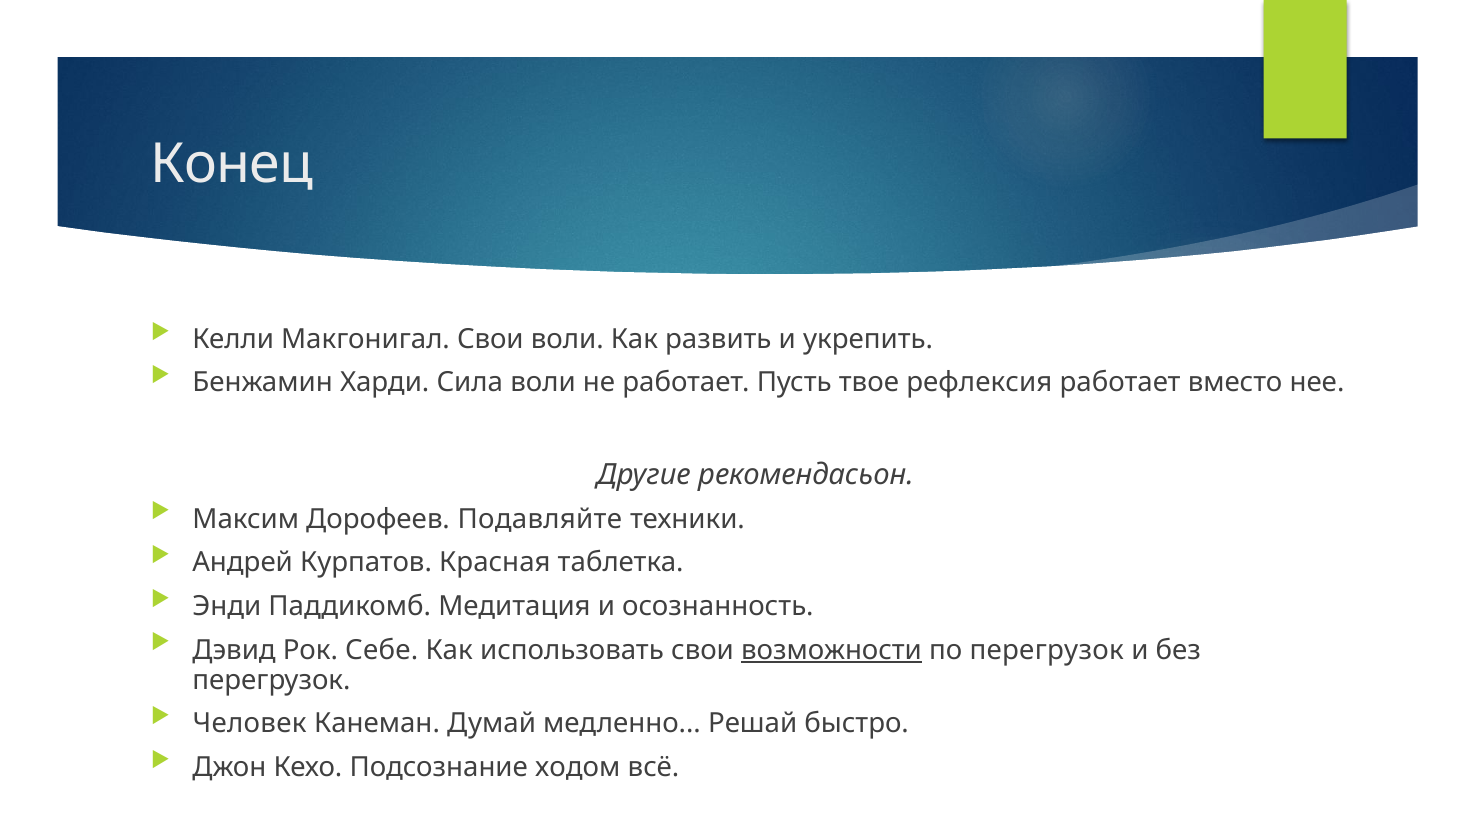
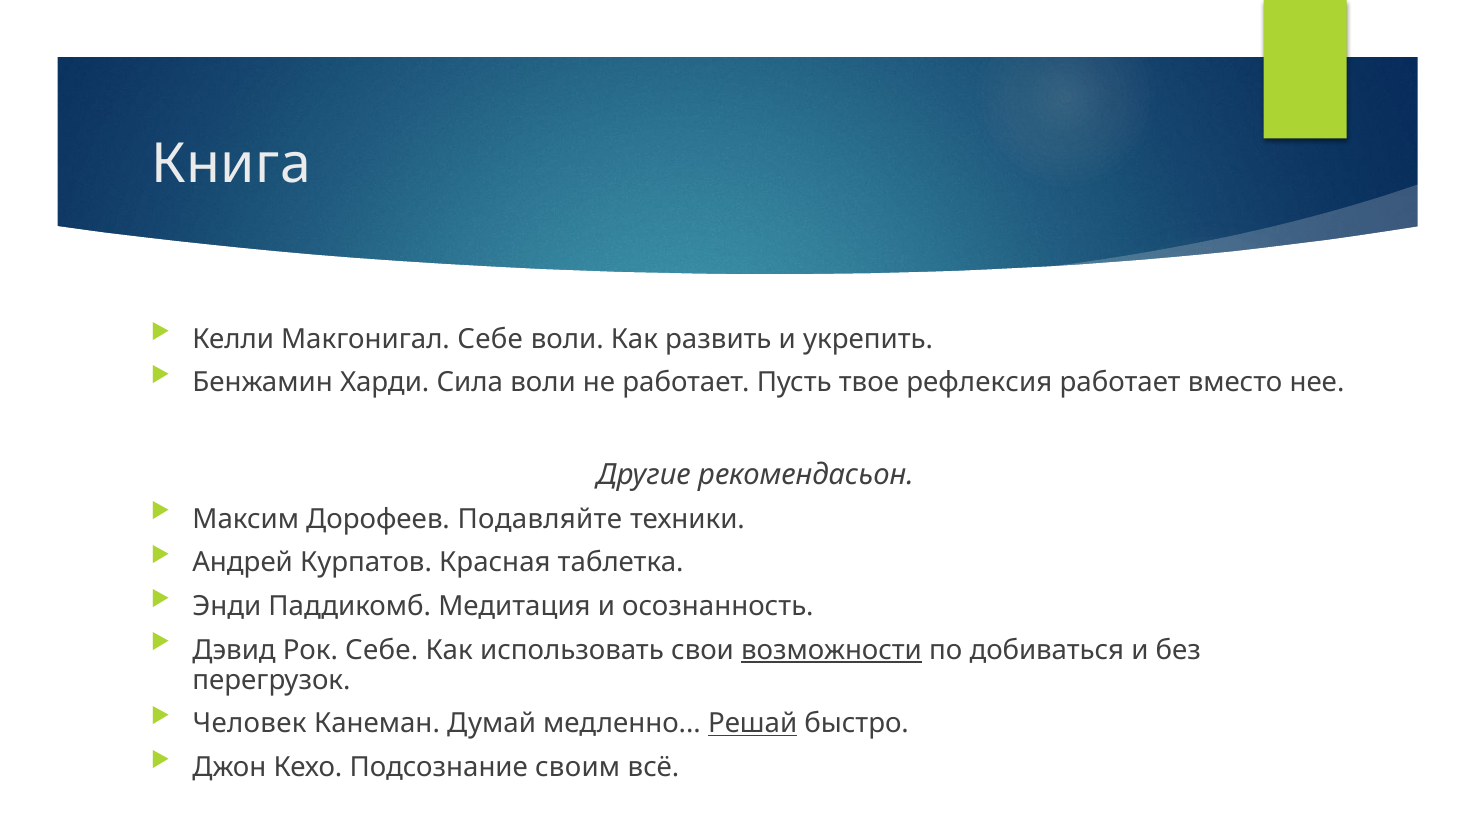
Конец: Конец -> Книга
Макгонигал Свои: Свои -> Себе
по перегрузок: перегрузок -> добиваться
Решай underline: none -> present
ходом: ходом -> своим
